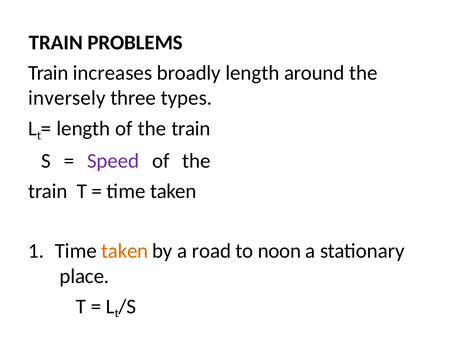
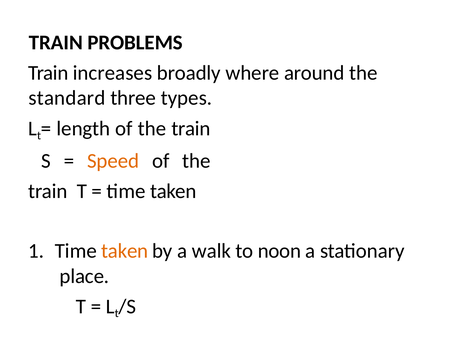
broadly length: length -> where
inversely: inversely -> standard
Speed colour: purple -> orange
road: road -> walk
